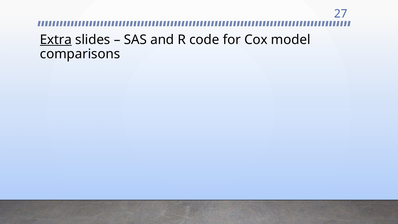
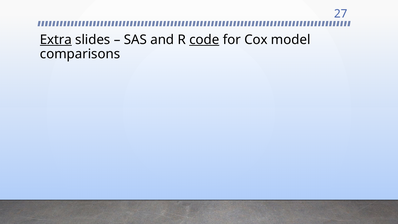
code underline: none -> present
